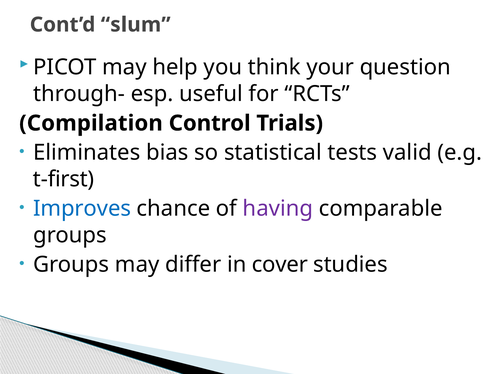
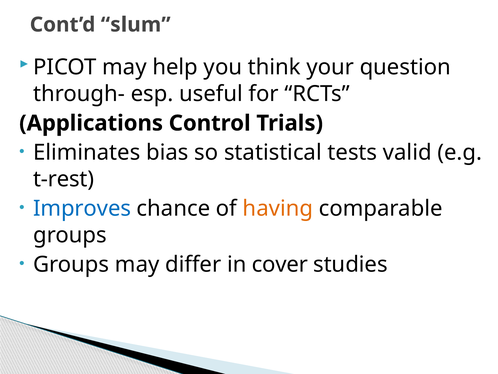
Compilation: Compilation -> Applications
t-first: t-first -> t-rest
having colour: purple -> orange
